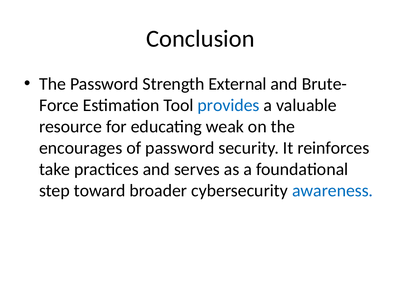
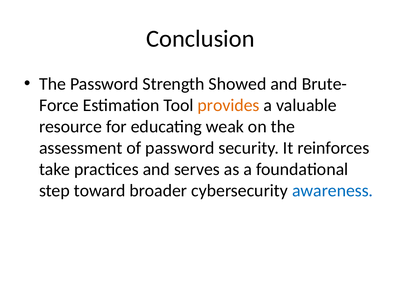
External: External -> Showed
provides colour: blue -> orange
encourages: encourages -> assessment
